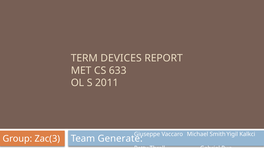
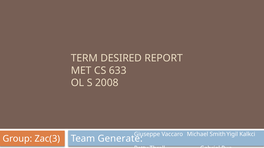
DEVICES: DEVICES -> DESIRED
2011: 2011 -> 2008
